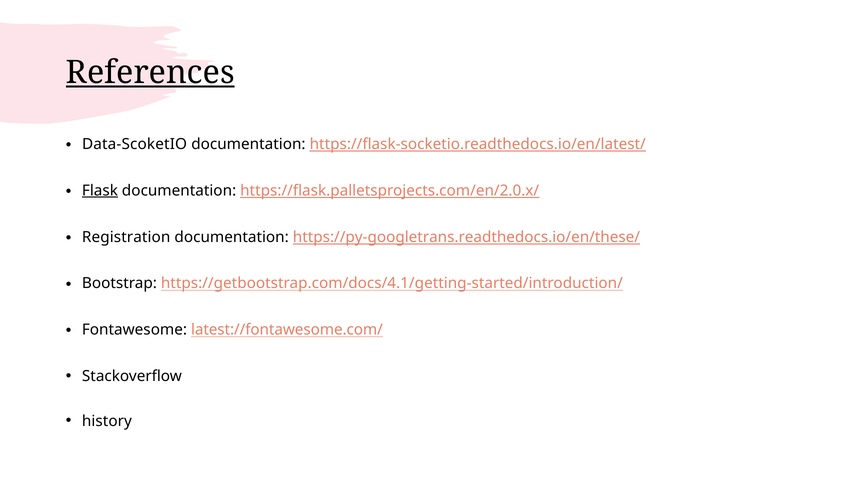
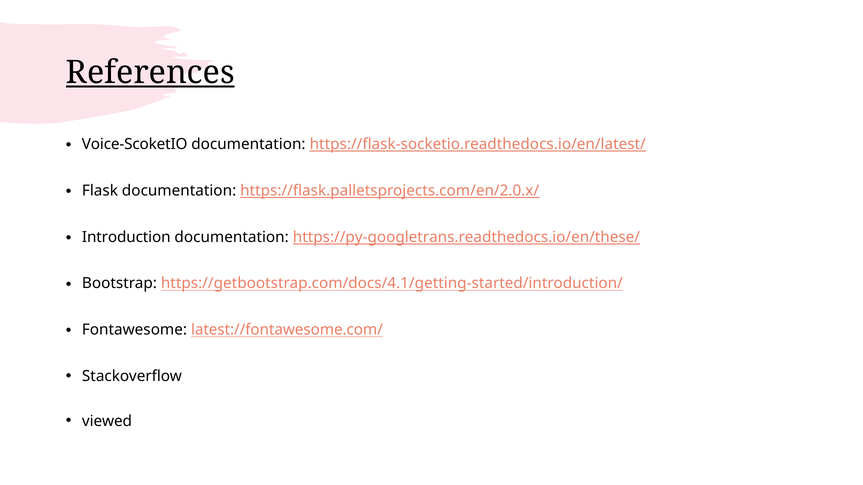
Data-ScoketIO: Data-ScoketIO -> Voice-ScoketIO
Flask underline: present -> none
Registration: Registration -> Introduction
history: history -> viewed
